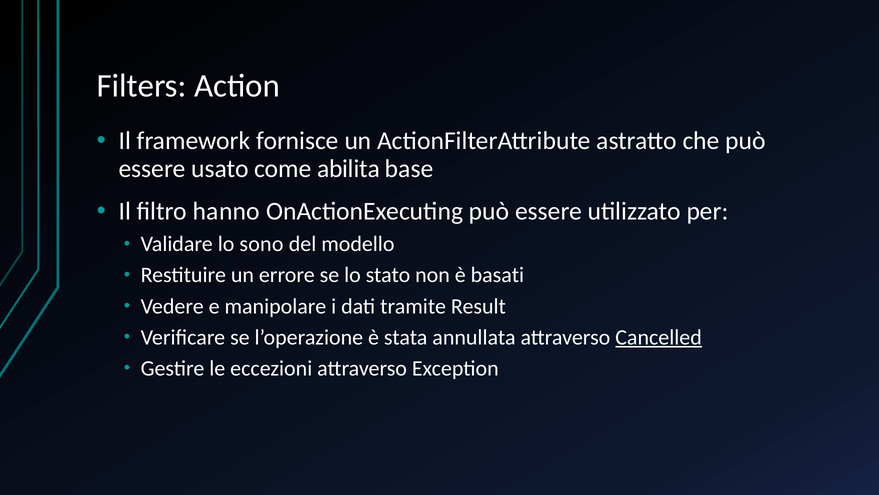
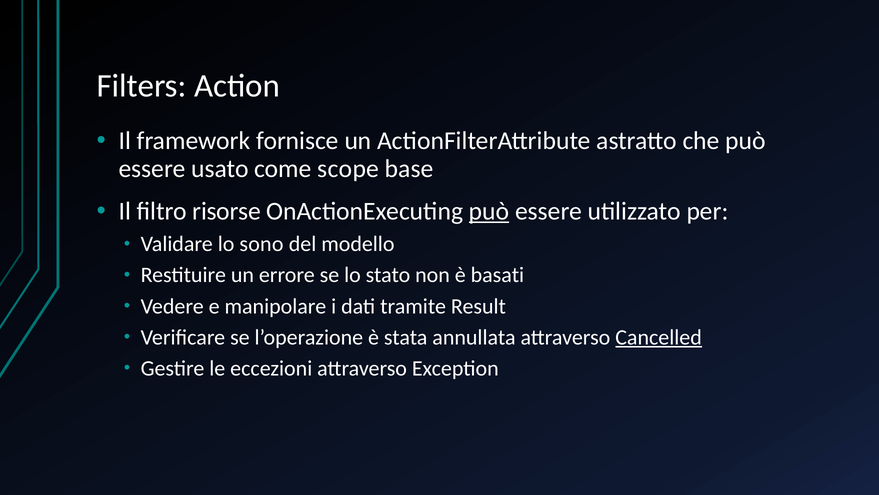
abilita: abilita -> scope
hanno: hanno -> risorse
può at (489, 211) underline: none -> present
